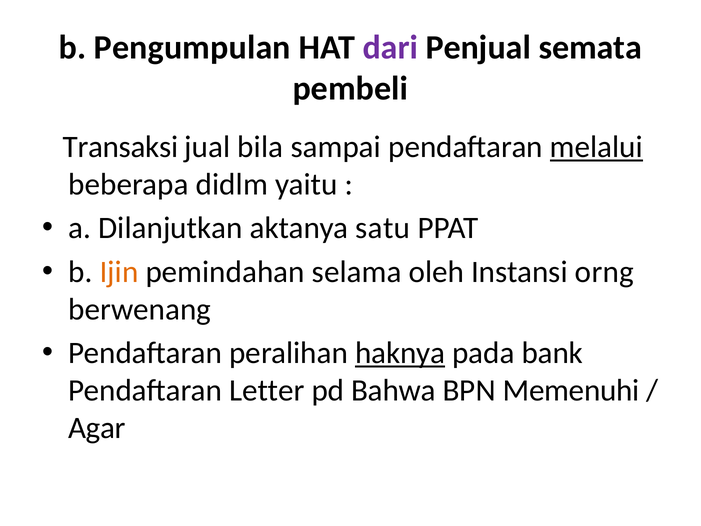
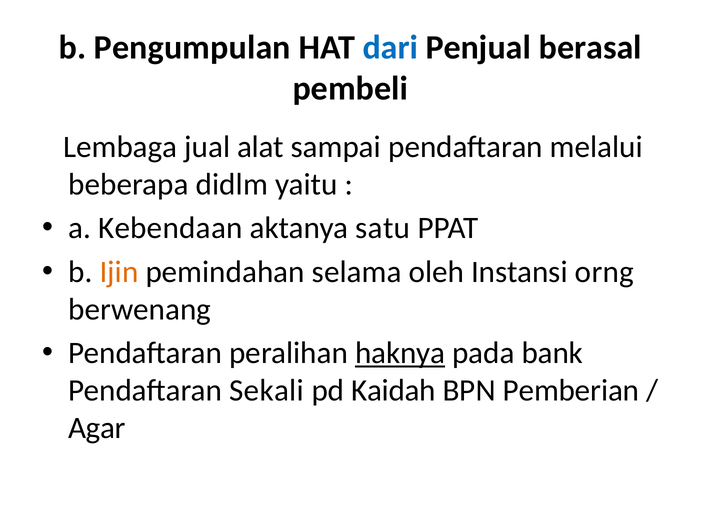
dari colour: purple -> blue
semata: semata -> berasal
Transaksi: Transaksi -> Lembaga
bila: bila -> alat
melalui underline: present -> none
Dilanjutkan: Dilanjutkan -> Kebendaan
Letter: Letter -> Sekali
Bahwa: Bahwa -> Kaidah
Memenuhi: Memenuhi -> Pemberian
